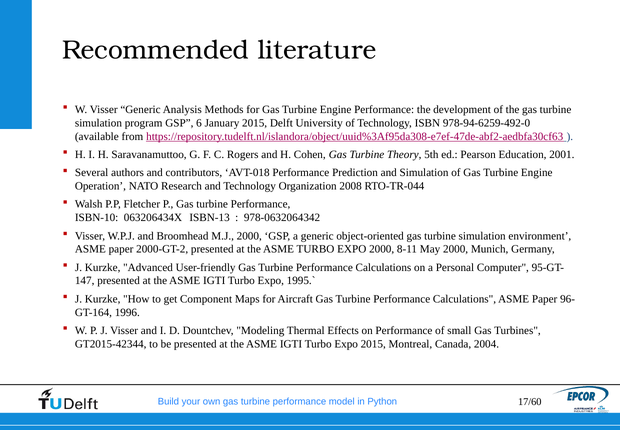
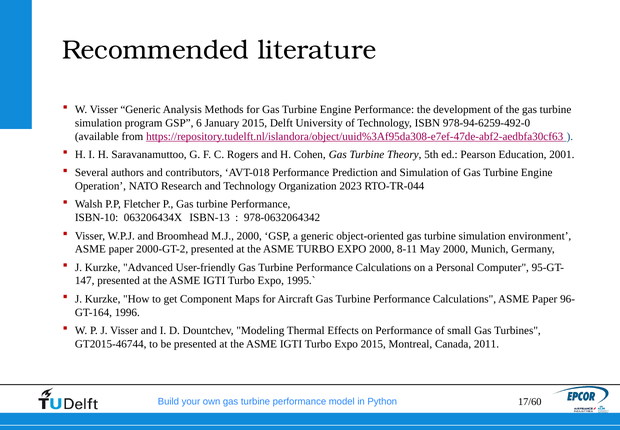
2008: 2008 -> 2023
GT2015-42344: GT2015-42344 -> GT2015-46744
2004: 2004 -> 2011
